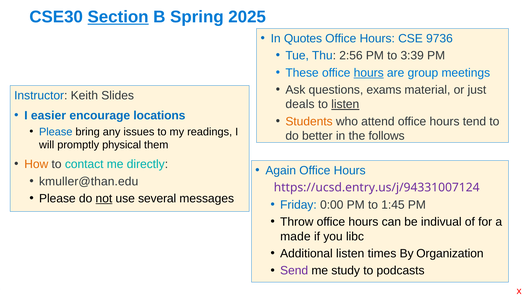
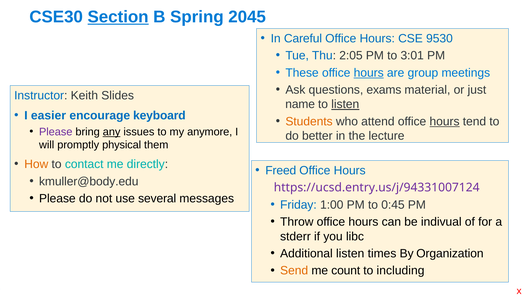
2025: 2025 -> 2045
Quotes: Quotes -> Careful
9736: 9736 -> 9530
2:56: 2:56 -> 2:05
3:39: 3:39 -> 3:01
deals: deals -> name
locations: locations -> keyboard
hours at (445, 121) underline: none -> present
Please at (56, 132) colour: blue -> purple
any underline: none -> present
readings: readings -> anymore
follows: follows -> lecture
Again: Again -> Freed
kmuller@than.edu: kmuller@than.edu -> kmuller@body.edu
not underline: present -> none
0:00: 0:00 -> 1:00
1:45: 1:45 -> 0:45
made: made -> stderr
Send colour: purple -> orange
study: study -> count
podcasts: podcasts -> including
